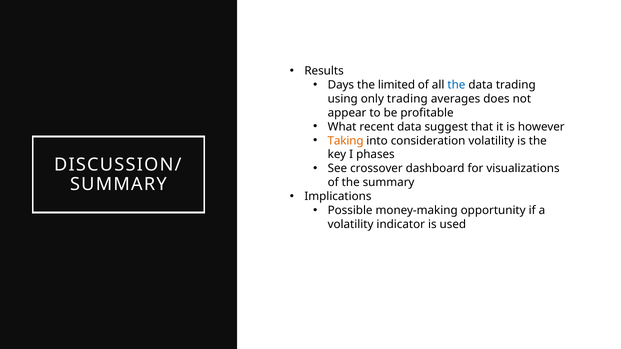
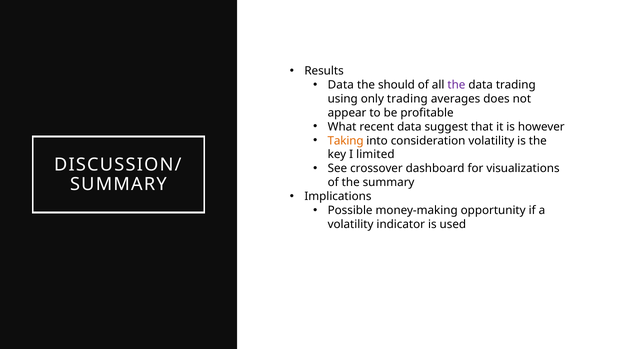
Days at (341, 85): Days -> Data
limited: limited -> should
the at (456, 85) colour: blue -> purple
phases: phases -> limited
